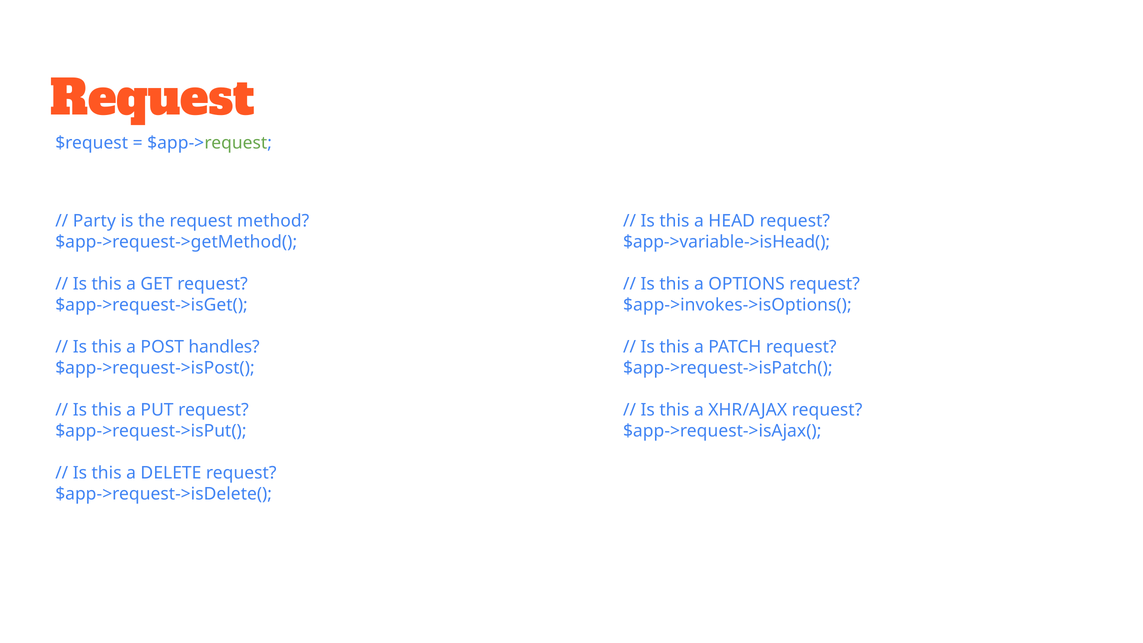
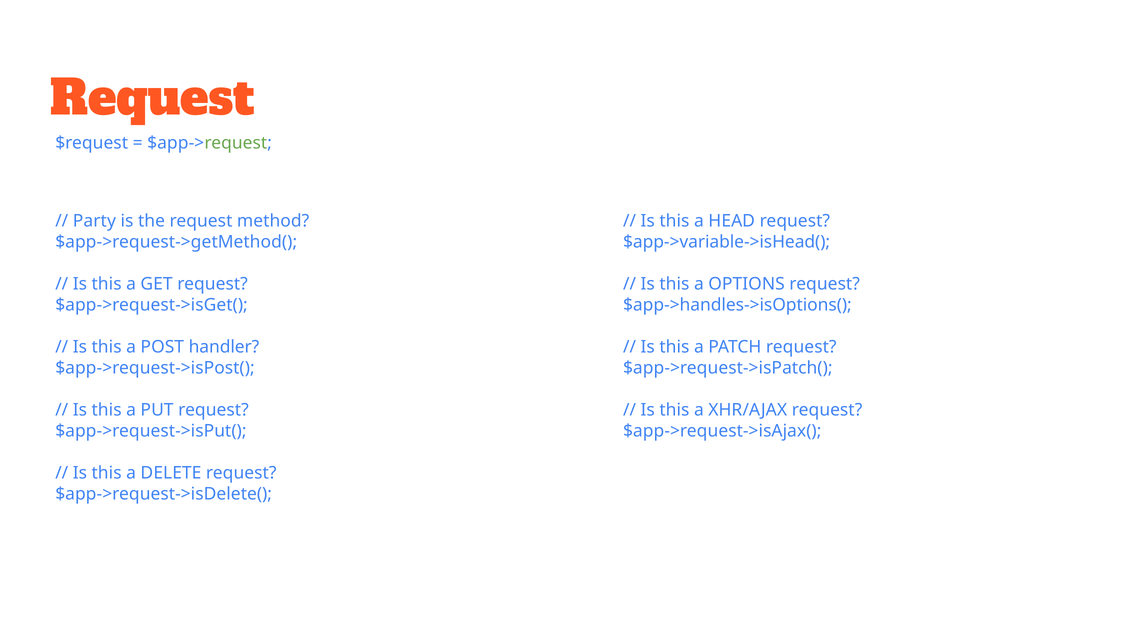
$app->invokes->isOptions(: $app->invokes->isOptions( -> $app->handles->isOptions(
handles: handles -> handler
